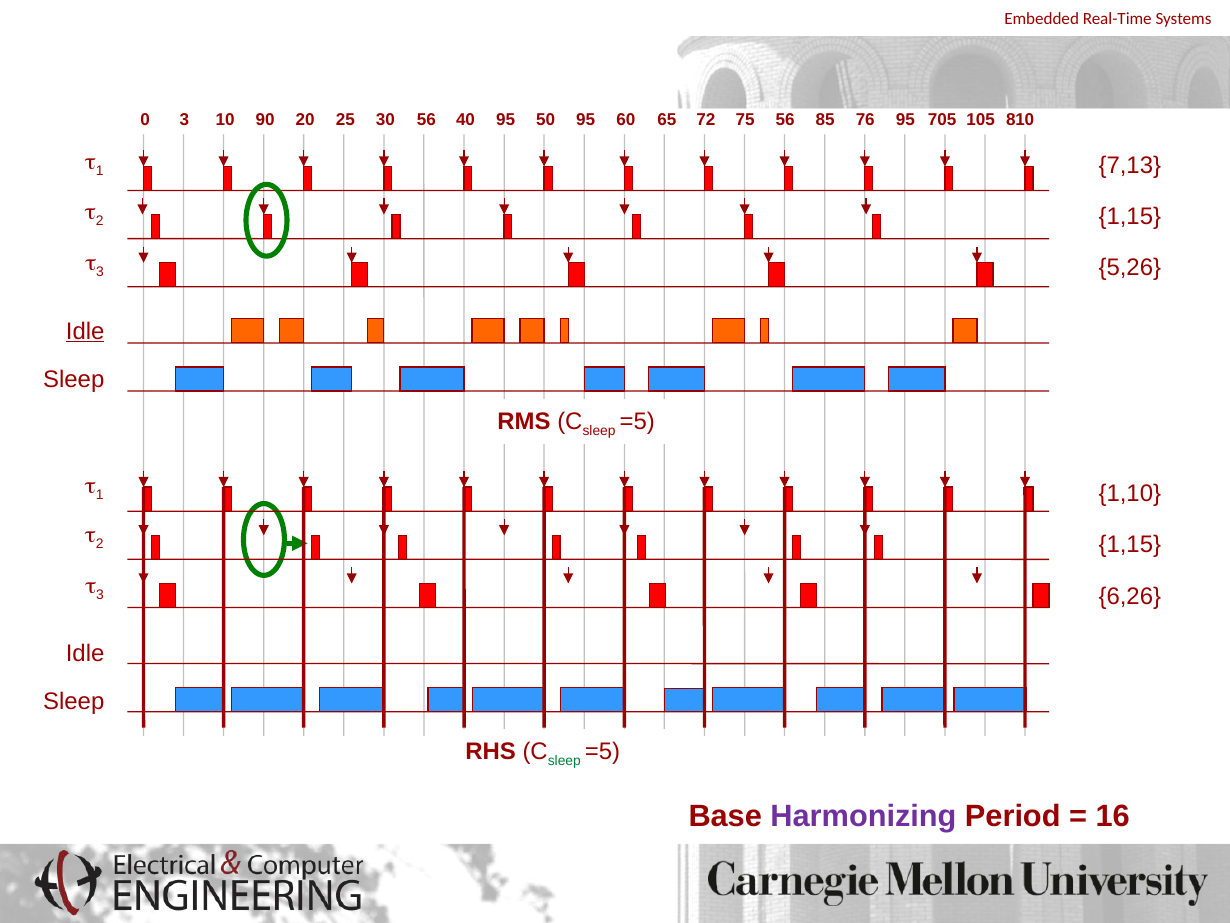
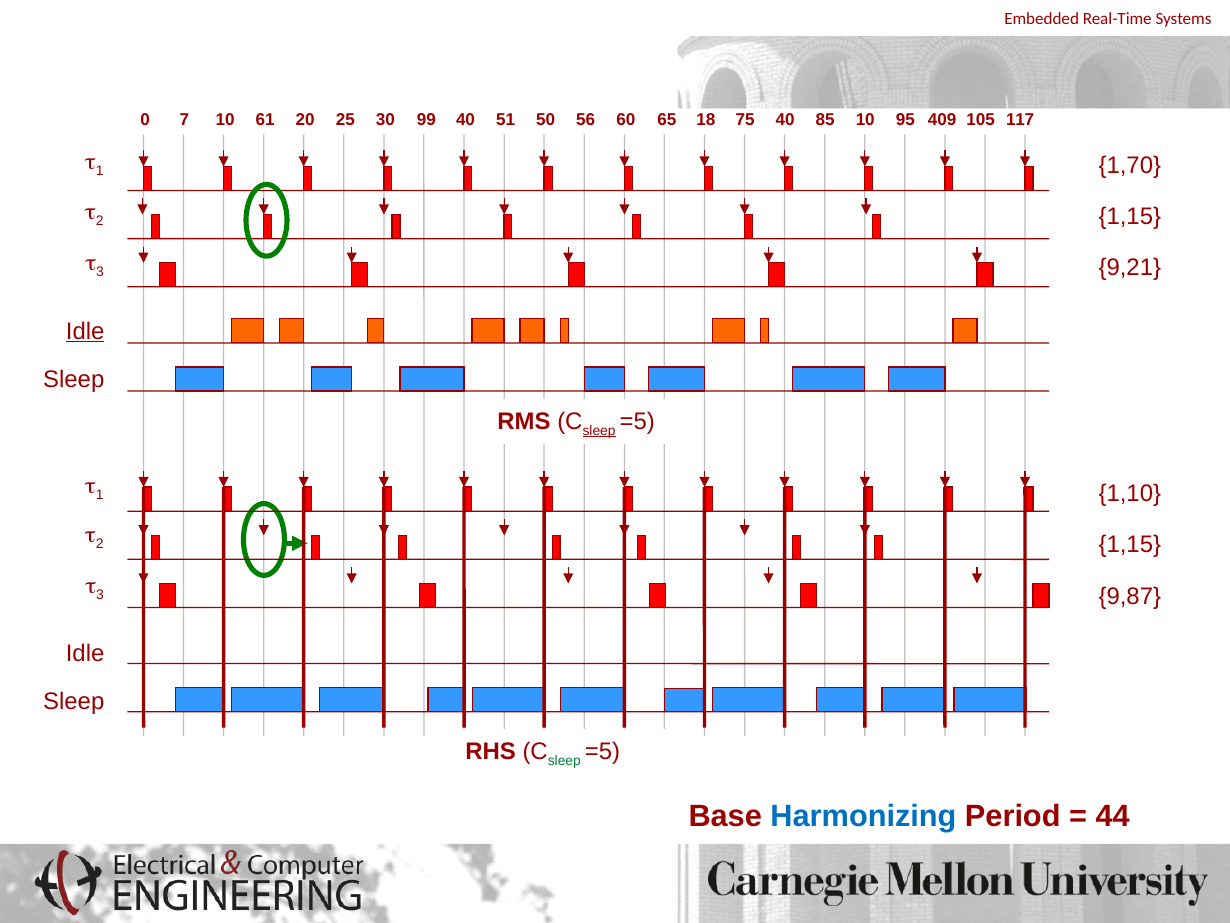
0 3: 3 -> 7
90: 90 -> 61
30 56: 56 -> 99
40 95: 95 -> 51
50 95: 95 -> 56
72: 72 -> 18
75 56: 56 -> 40
85 76: 76 -> 10
705: 705 -> 409
810: 810 -> 117
7,13: 7,13 -> 1,70
5,26: 5,26 -> 9,21
sleep at (599, 430) underline: none -> present
6,26: 6,26 -> 9,87
Harmonizing colour: purple -> blue
16: 16 -> 44
